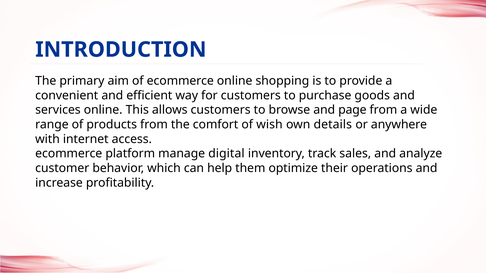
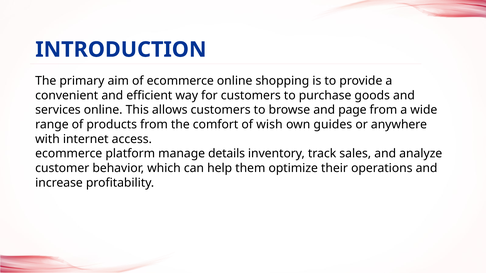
details: details -> guides
digital: digital -> details
